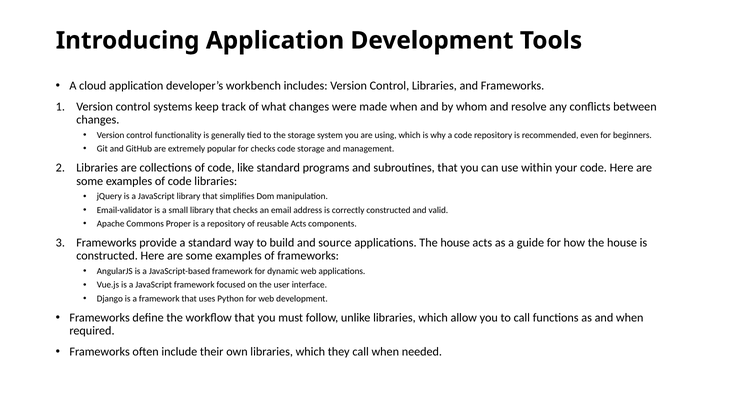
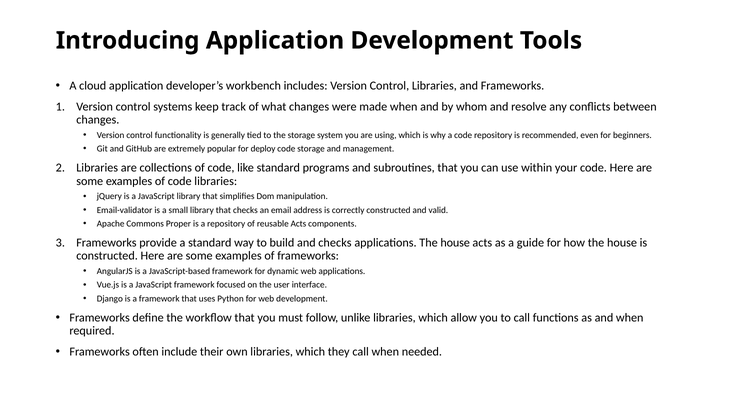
for checks: checks -> deploy
and source: source -> checks
